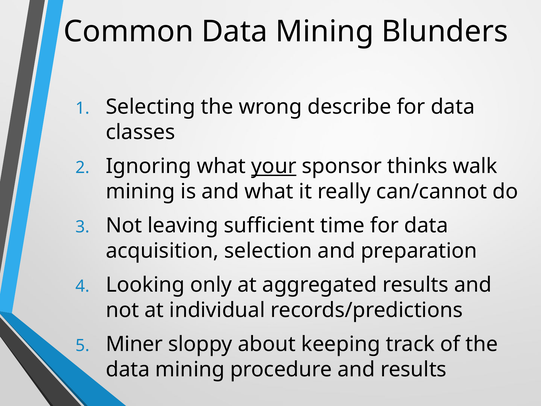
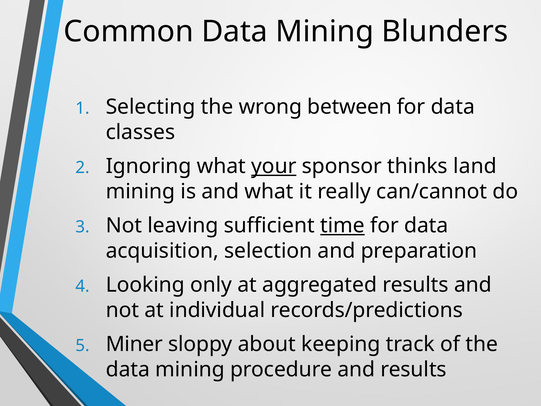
describe: describe -> between
walk: walk -> land
time underline: none -> present
